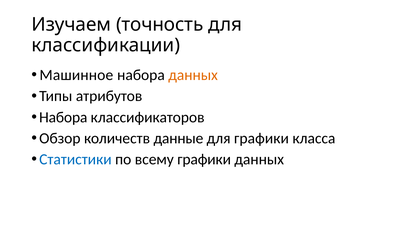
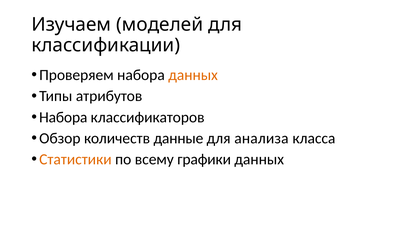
точность: точность -> моделей
Машинное: Машинное -> Проверяем
для графики: графики -> анализа
Статистики colour: blue -> orange
